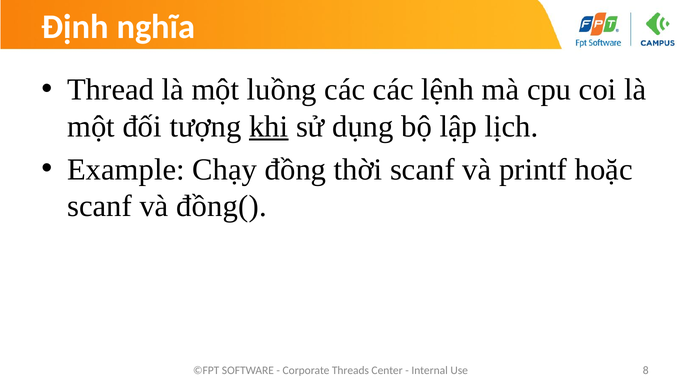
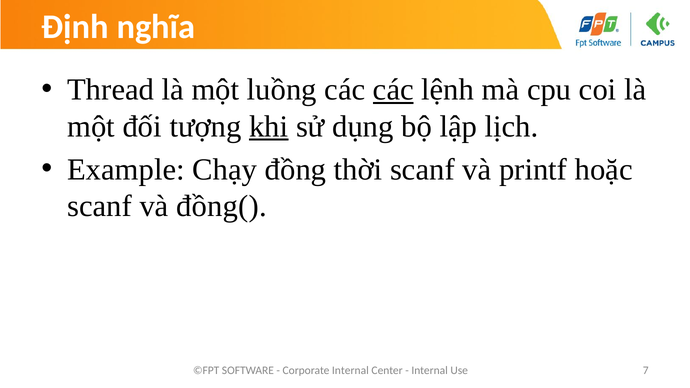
các at (393, 90) underline: none -> present
Corporate Threads: Threads -> Internal
8: 8 -> 7
